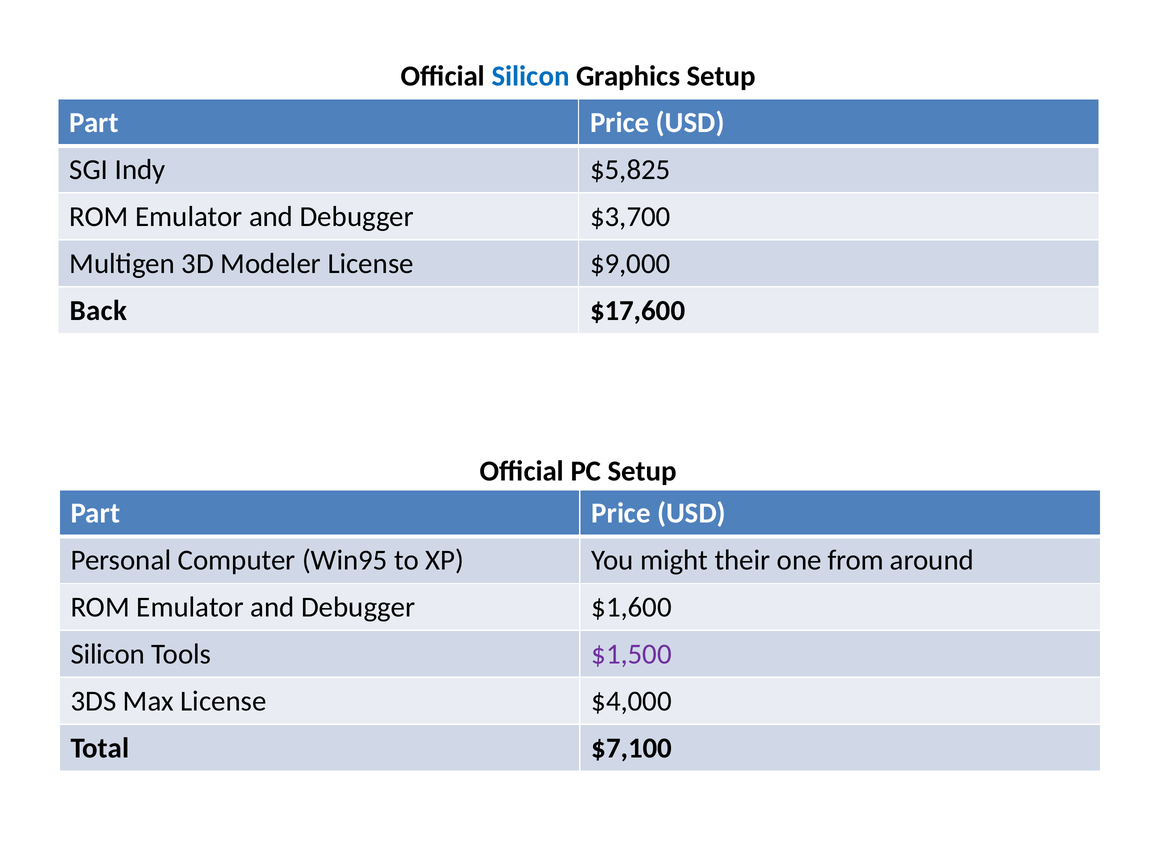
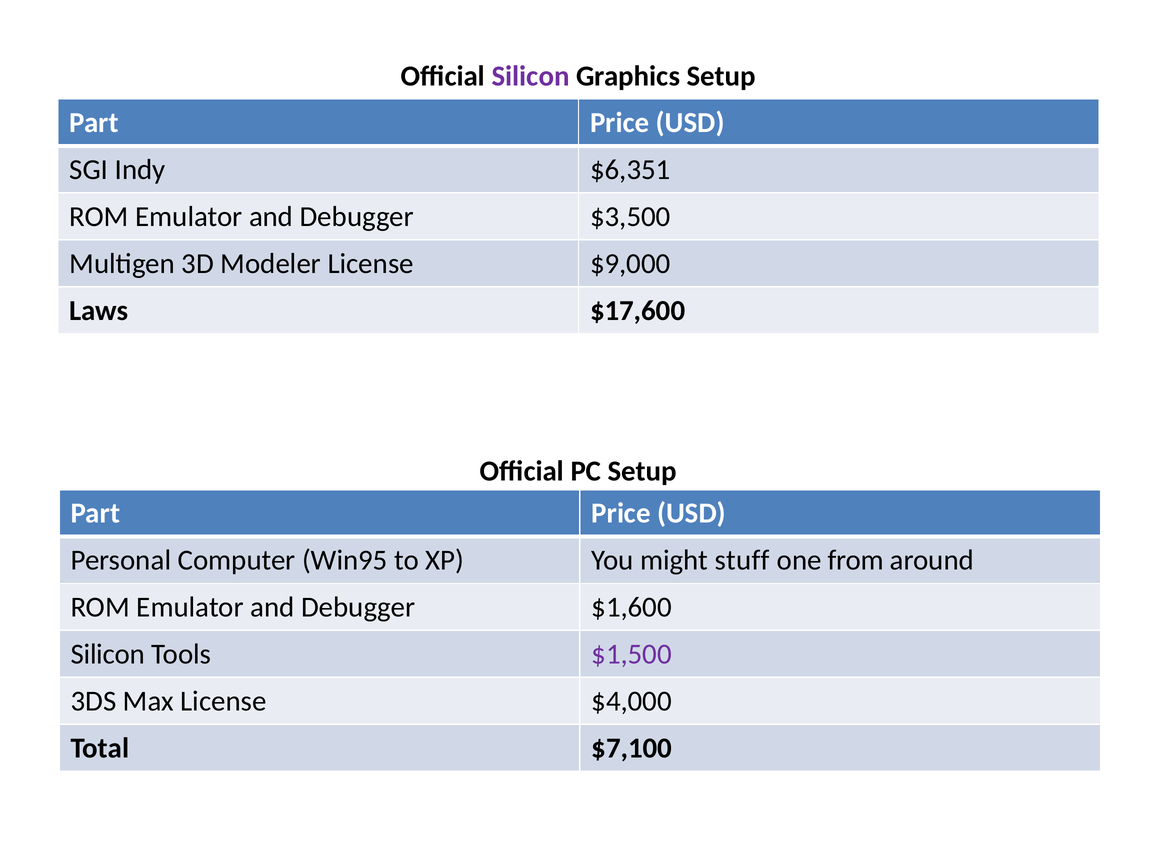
Silicon at (531, 76) colour: blue -> purple
$5,825: $5,825 -> $6,351
$3,700: $3,700 -> $3,500
Back: Back -> Laws
their: their -> stuff
